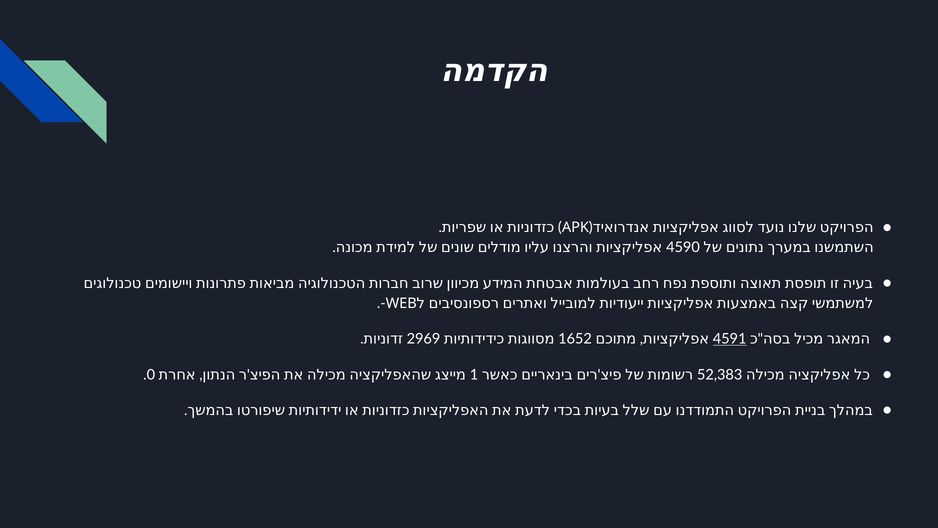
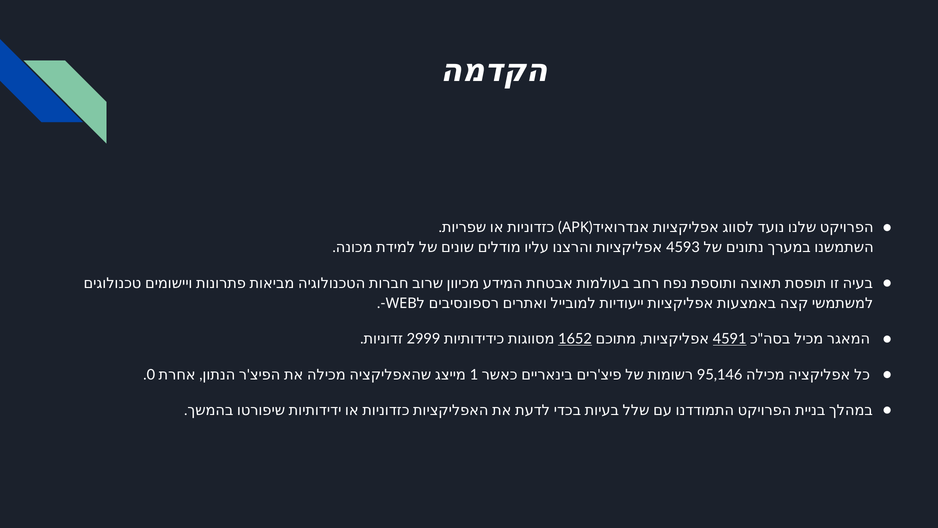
4590: 4590 -> 4593
2969: 2969 -> 2999
1652 underline: none -> present
52,383: 52,383 -> 95,146
